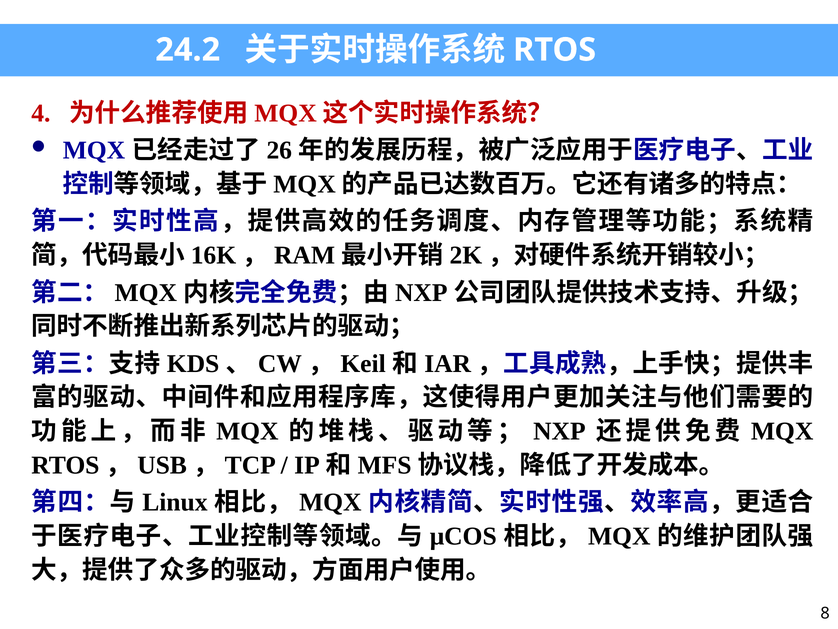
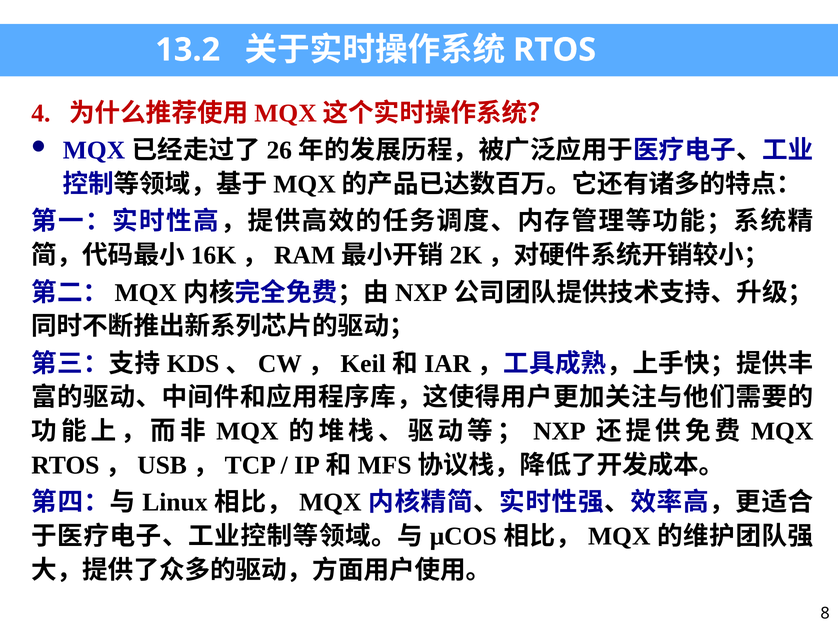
24.2: 24.2 -> 13.2
